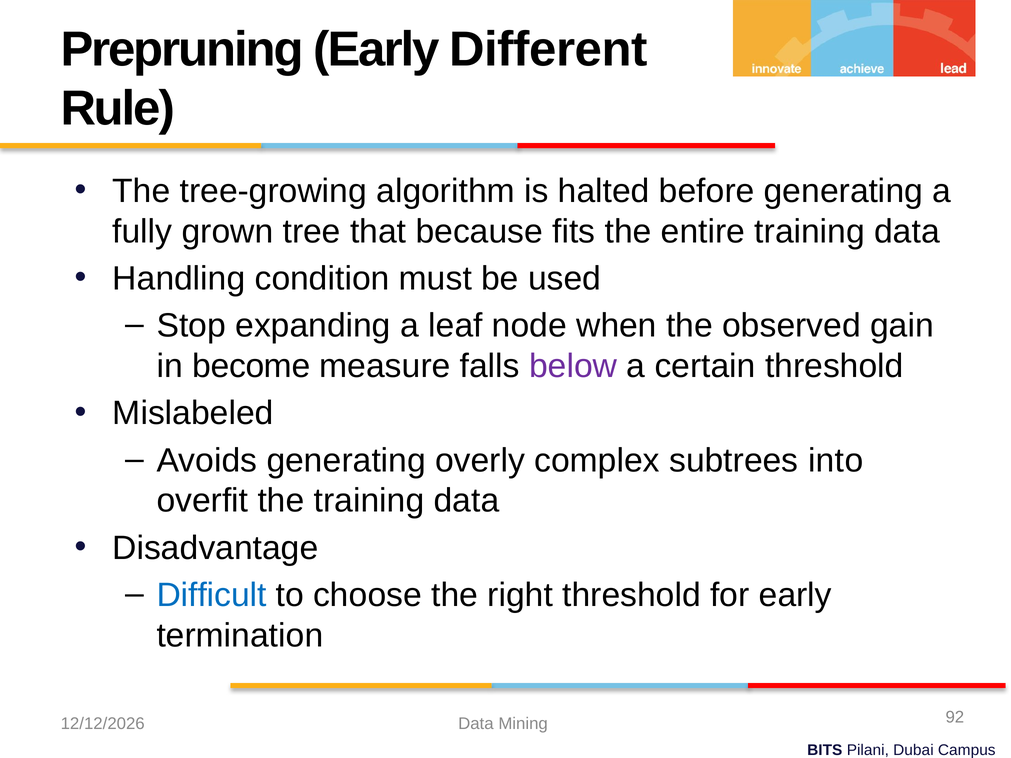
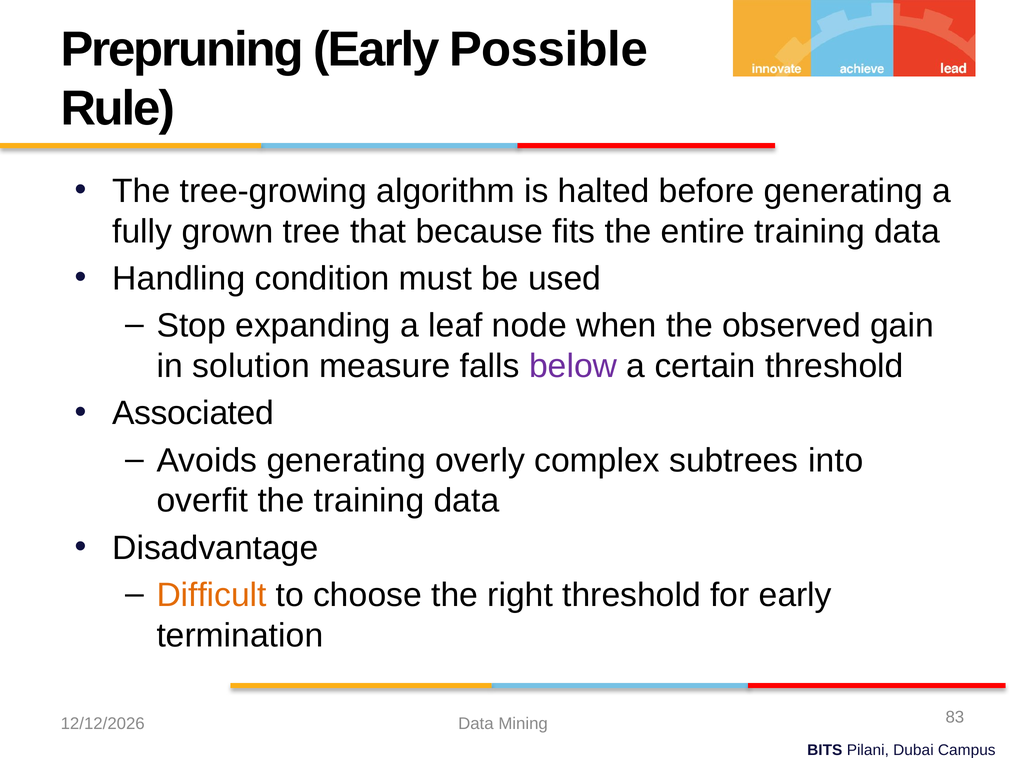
Different: Different -> Possible
become: become -> solution
Mislabeled: Mislabeled -> Associated
Difficult colour: blue -> orange
92: 92 -> 83
